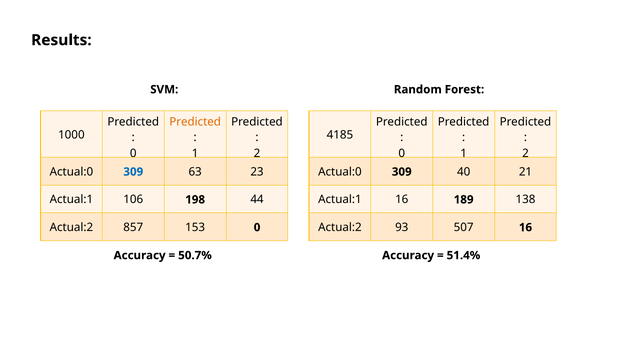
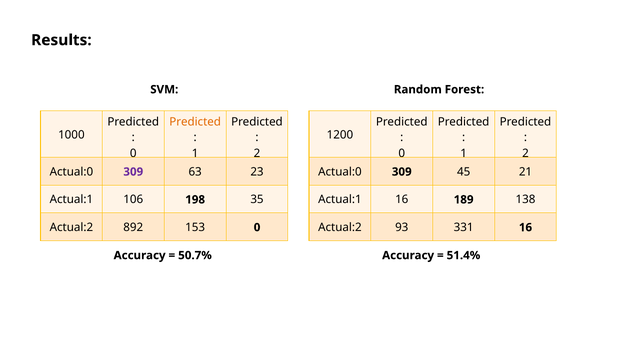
4185: 4185 -> 1200
309 at (133, 172) colour: blue -> purple
40: 40 -> 45
44: 44 -> 35
857: 857 -> 892
507: 507 -> 331
